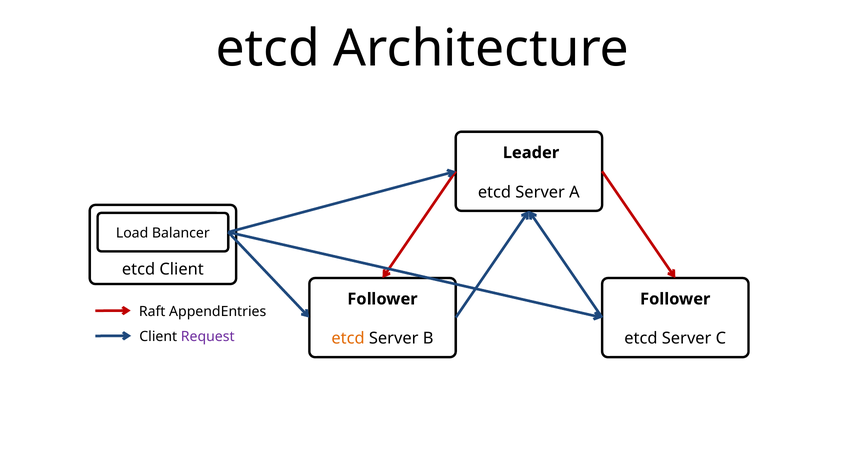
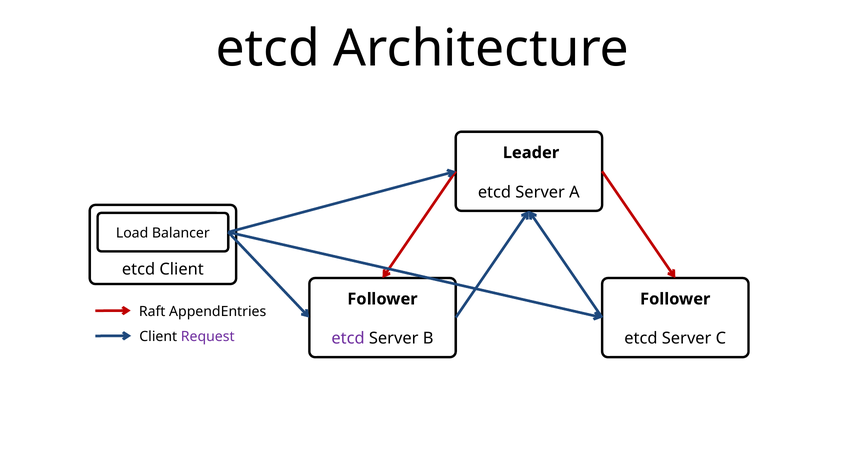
etcd at (348, 339) colour: orange -> purple
